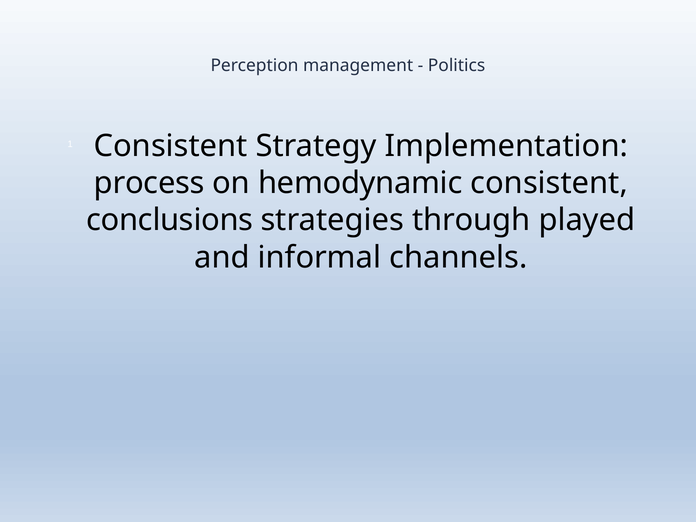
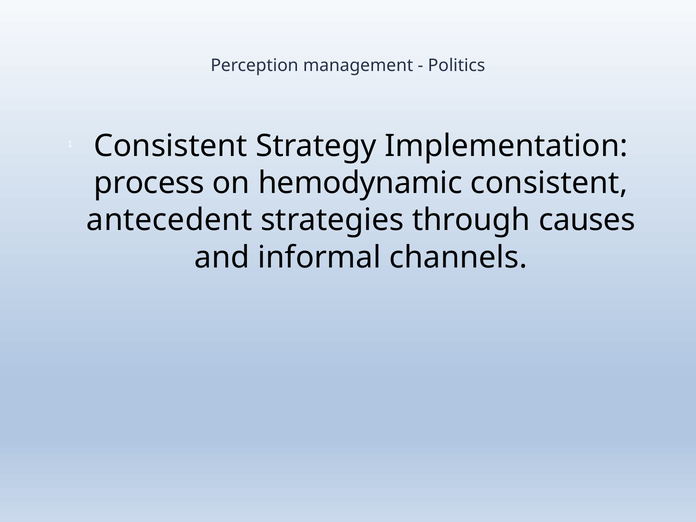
conclusions: conclusions -> antecedent
played: played -> causes
